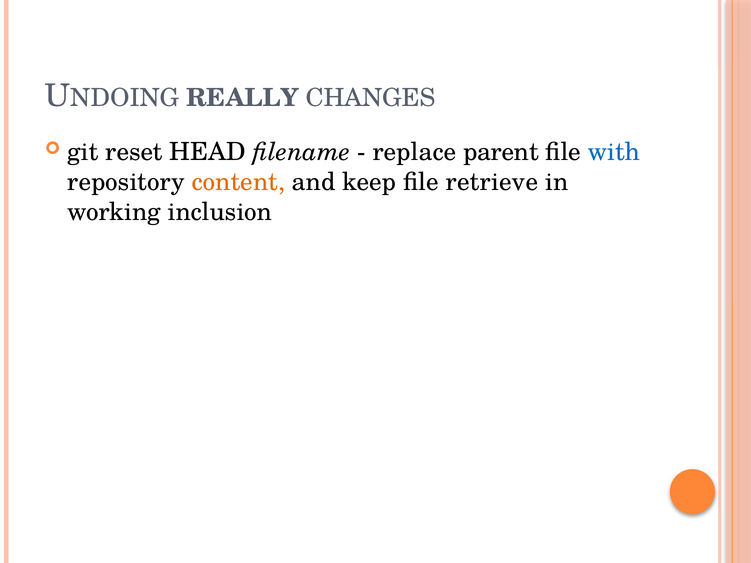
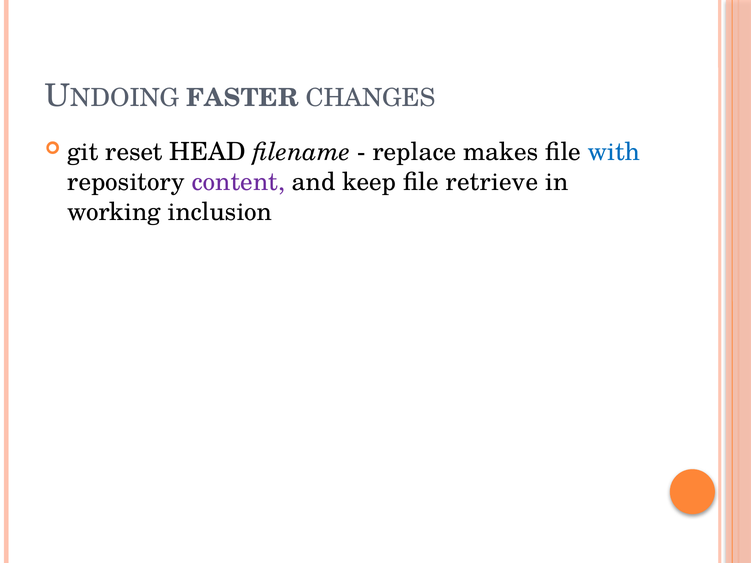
REALLY: REALLY -> FASTER
parent: parent -> makes
content colour: orange -> purple
